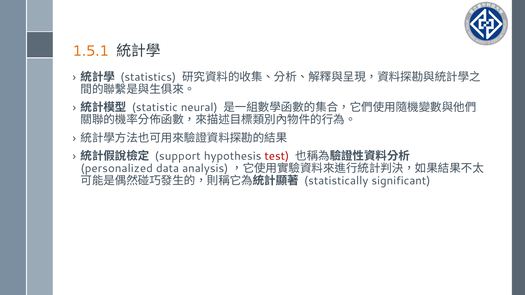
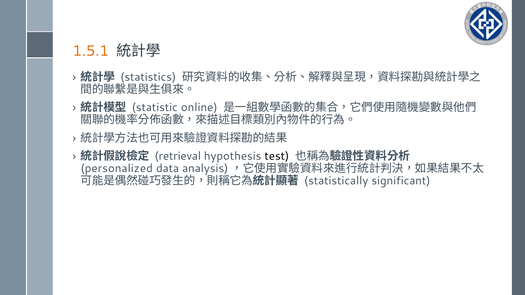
neural: neural -> online
support: support -> retrieval
test colour: red -> black
